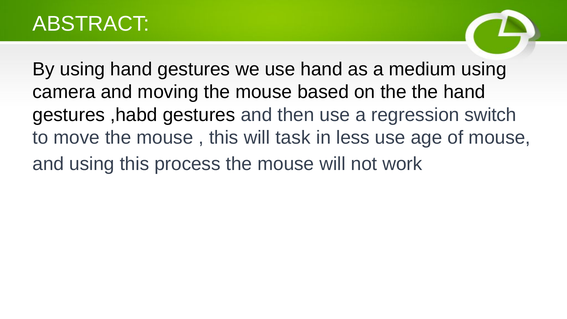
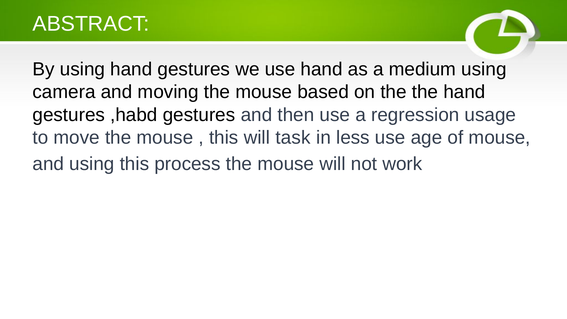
switch: switch -> usage
